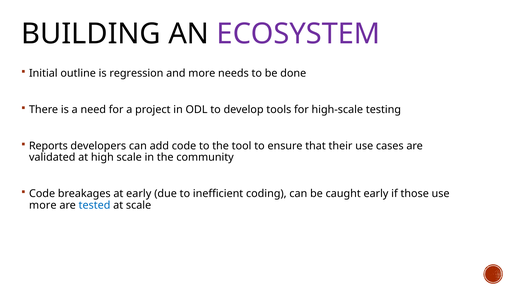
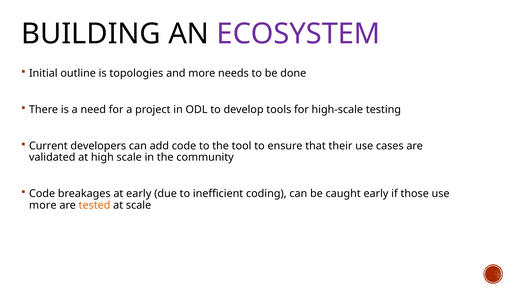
regression: regression -> topologies
Reports: Reports -> Current
tested colour: blue -> orange
